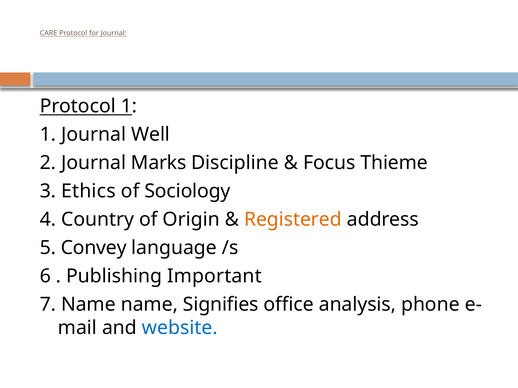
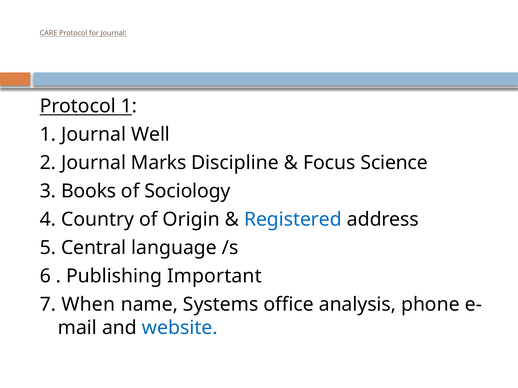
Thieme: Thieme -> Science
Ethics: Ethics -> Books
Registered colour: orange -> blue
Convey: Convey -> Central
7 Name: Name -> When
Signifies: Signifies -> Systems
